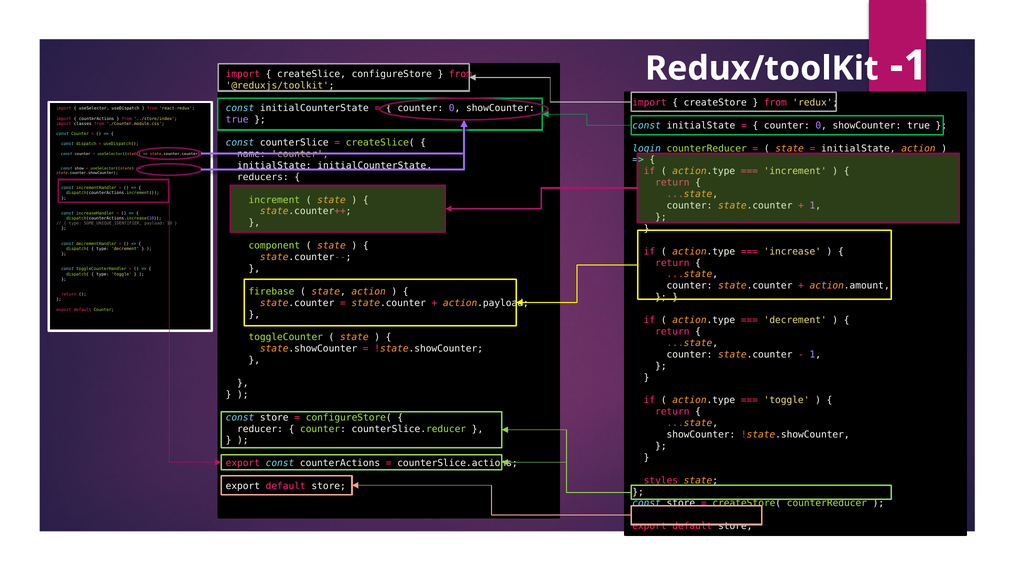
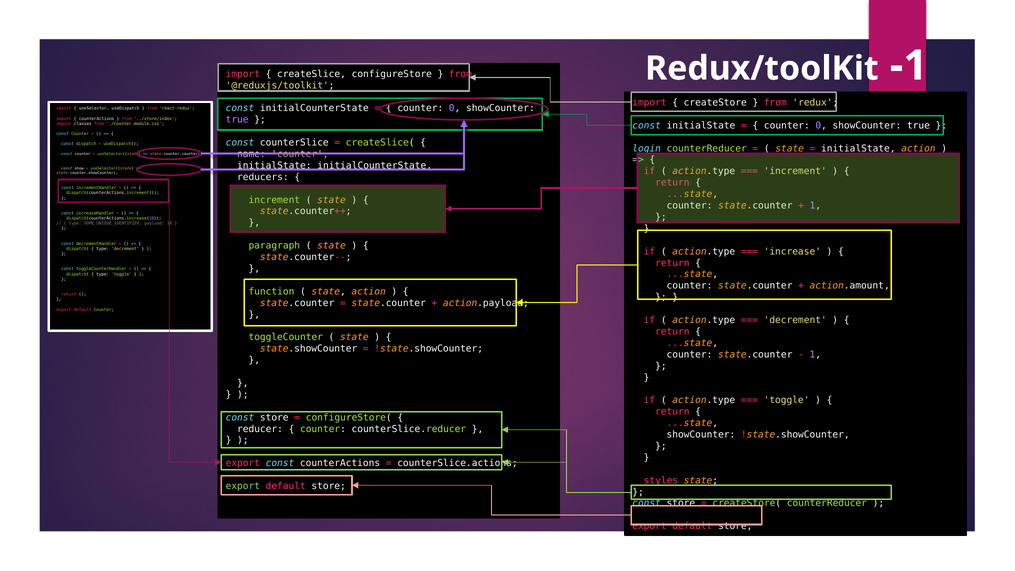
component: component -> paragraph
firebase: firebase -> function
export at (243, 486) colour: white -> light green
